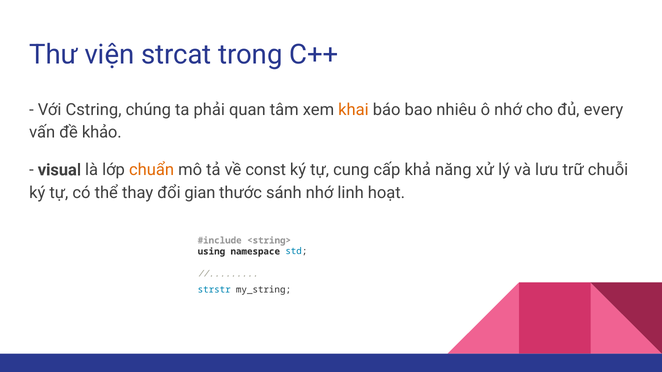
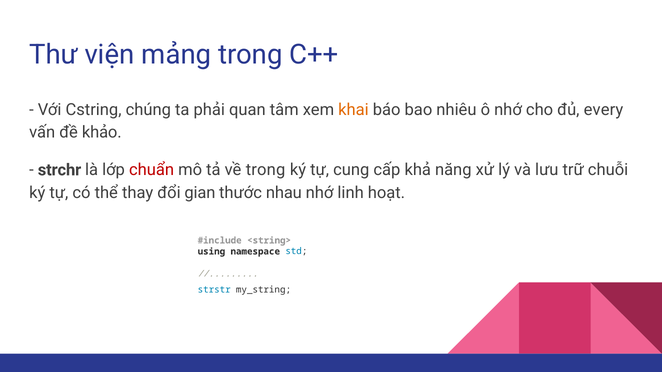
strcat: strcat -> mảng
visual: visual -> strchr
chuẩn colour: orange -> red
về const: const -> trong
sánh: sánh -> nhau
